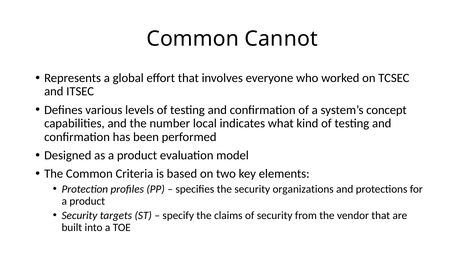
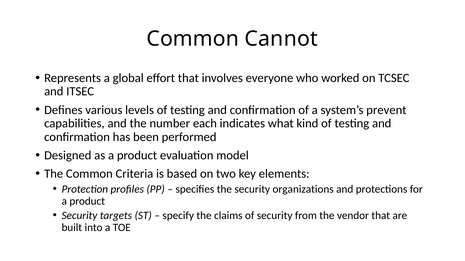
concept: concept -> prevent
local: local -> each
